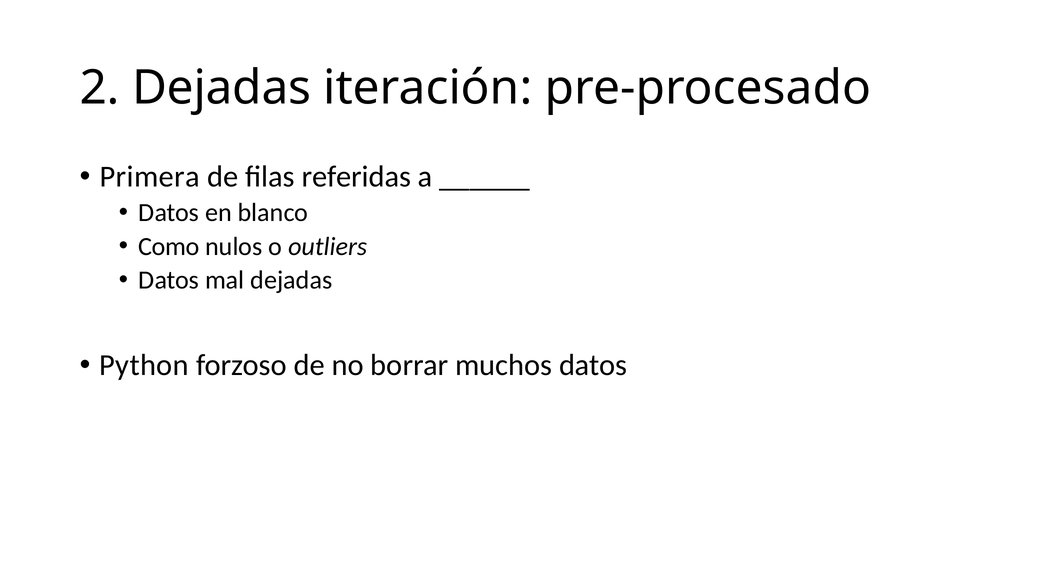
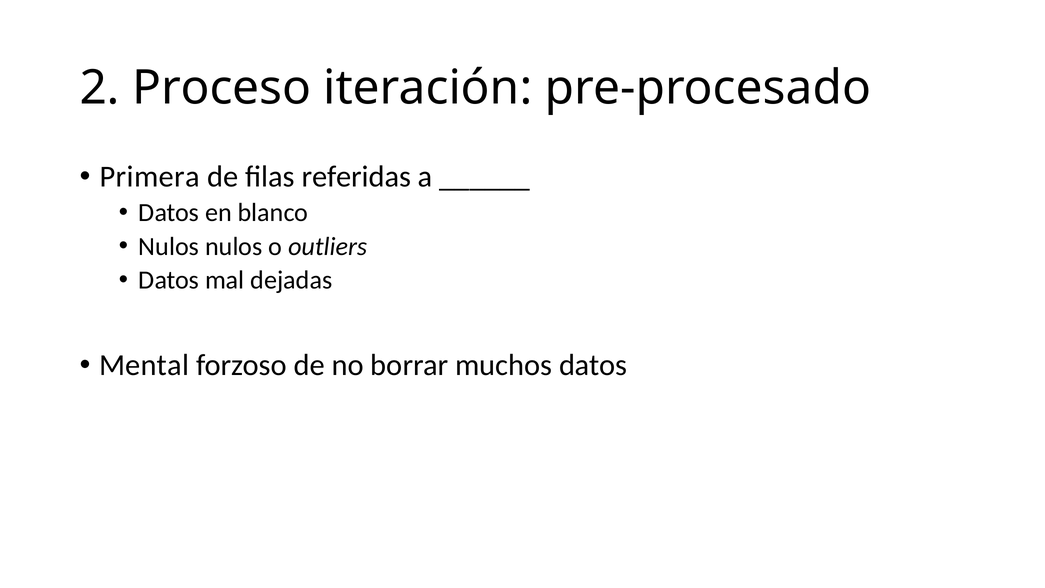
2 Dejadas: Dejadas -> Proceso
Como at (169, 246): Como -> Nulos
Python: Python -> Mental
